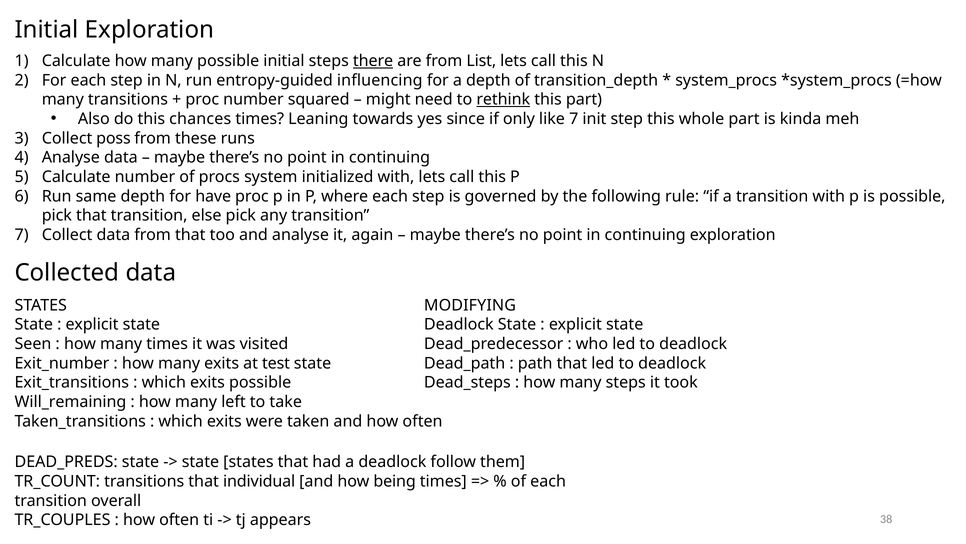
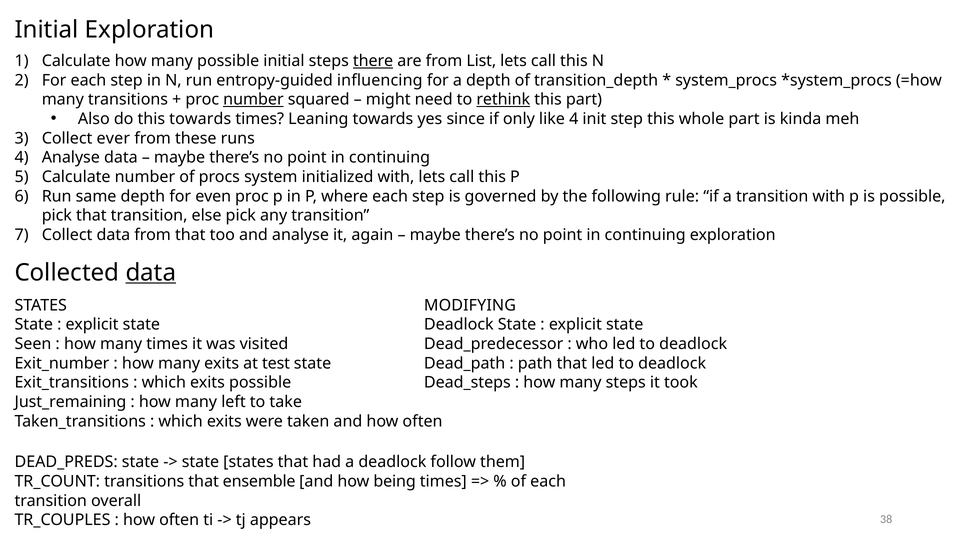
number at (253, 99) underline: none -> present
this chances: chances -> towards
like 7: 7 -> 4
poss: poss -> ever
have: have -> even
data at (151, 272) underline: none -> present
Will_remaining: Will_remaining -> Just_remaining
individual: individual -> ensemble
